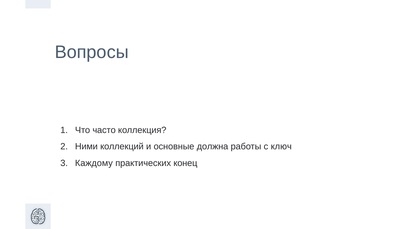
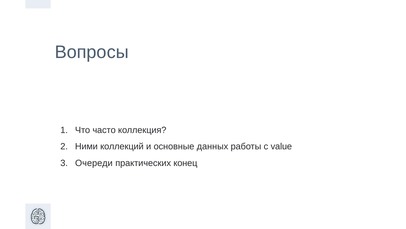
должна: должна -> данных
ключ: ключ -> value
Каждому: Каждому -> Очереди
